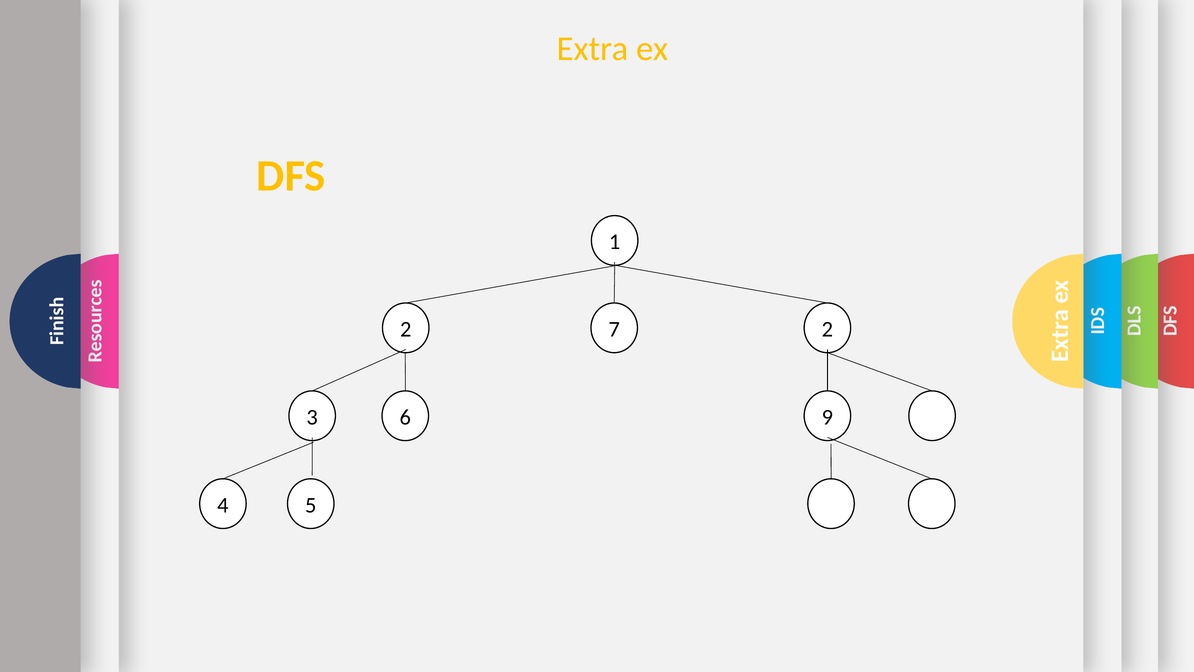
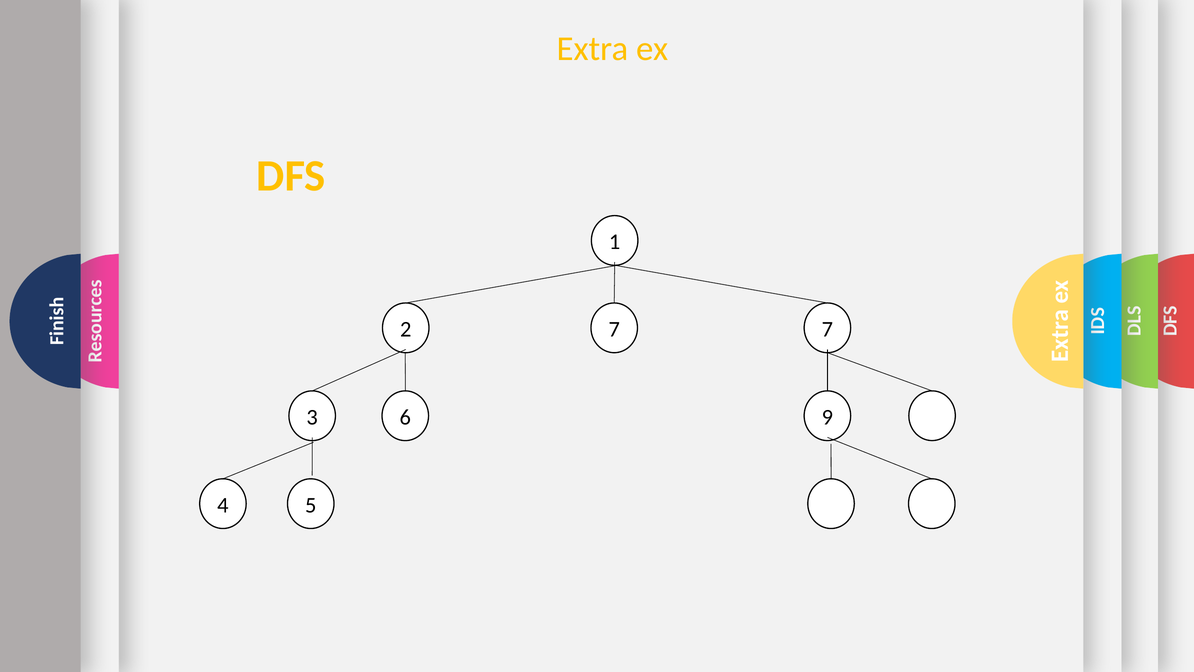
7 2: 2 -> 7
